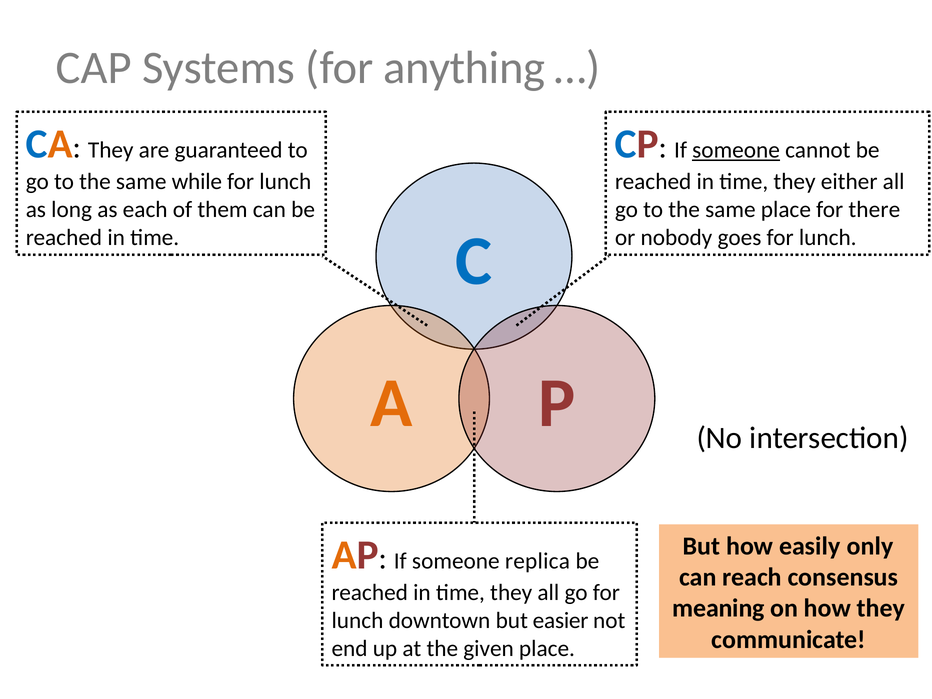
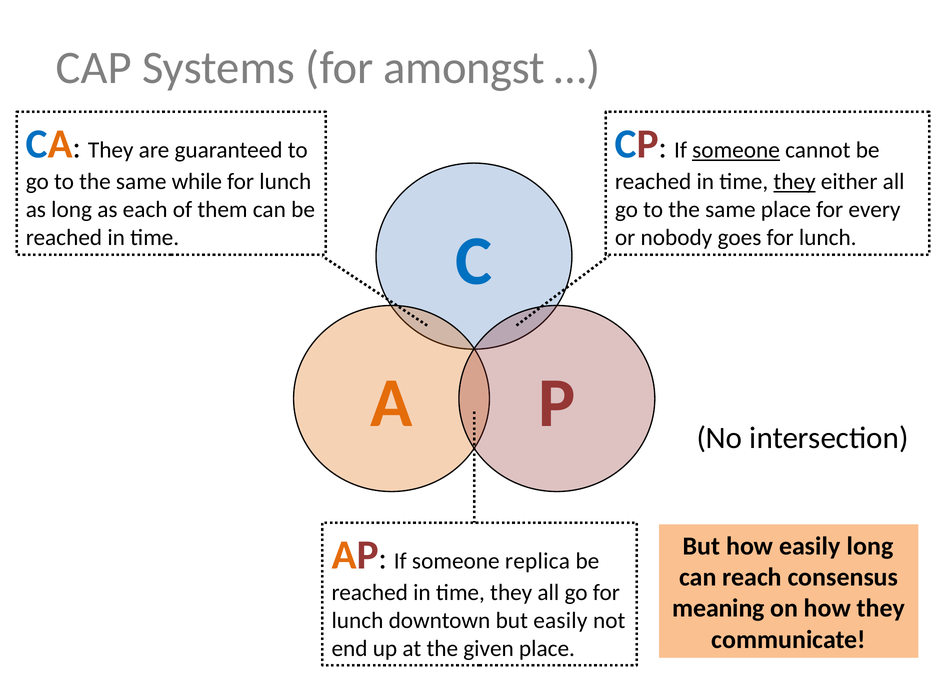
anything: anything -> amongst
they at (795, 182) underline: none -> present
there: there -> every
easily only: only -> long
but easier: easier -> easily
